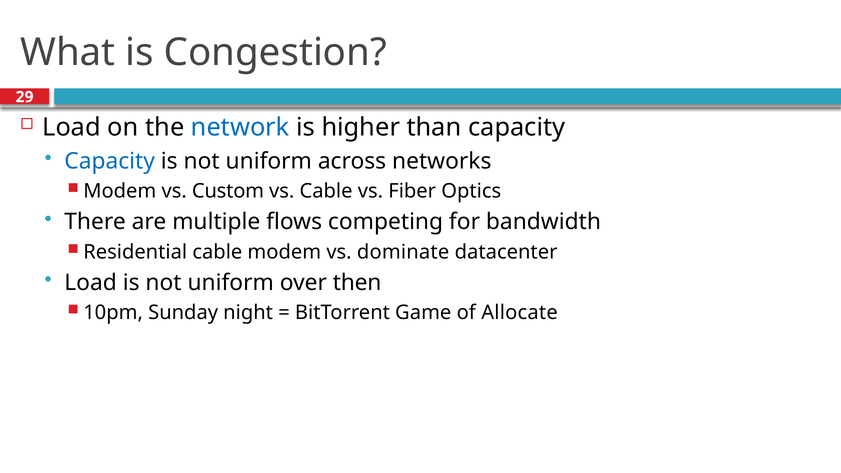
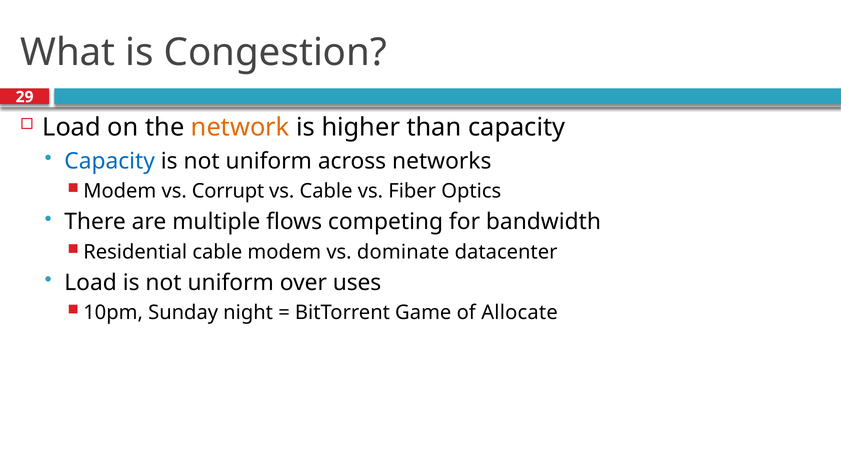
network colour: blue -> orange
Custom: Custom -> Corrupt
then: then -> uses
